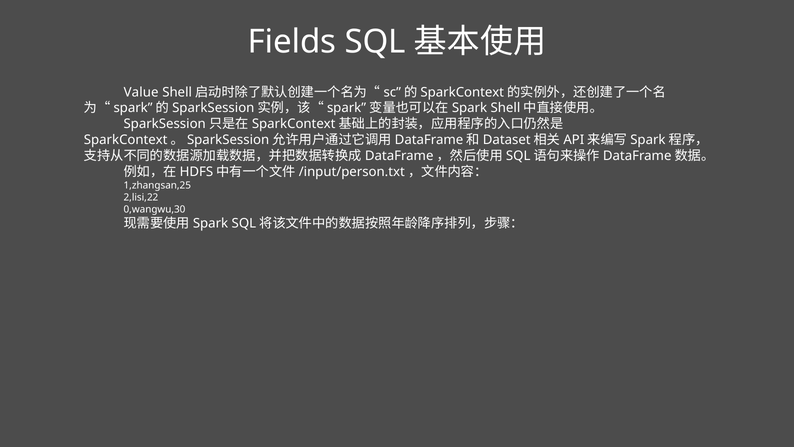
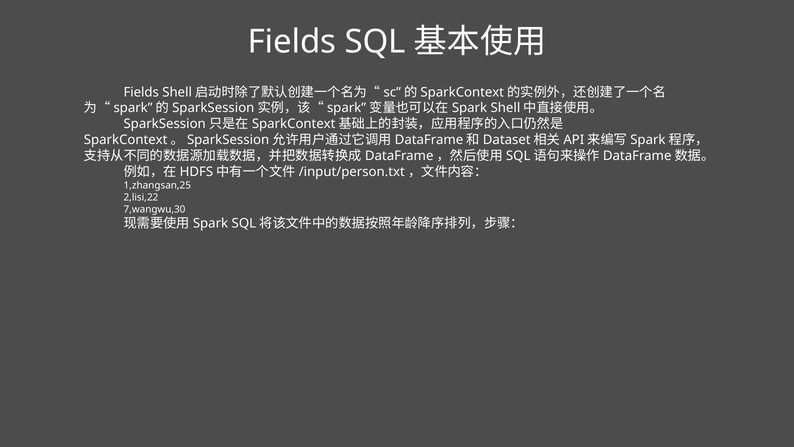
Value at (141, 92): Value -> Fields
0,wangwu,30: 0,wangwu,30 -> 7,wangwu,30
